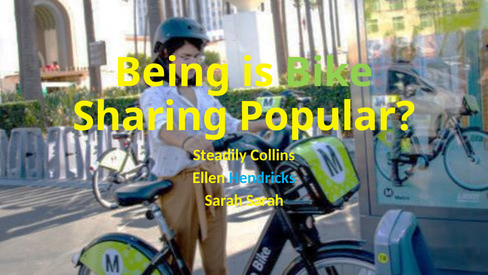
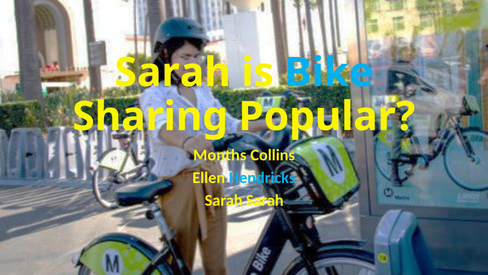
Being at (173, 72): Being -> Sarah
Bike colour: light green -> light blue
Steadily: Steadily -> Months
